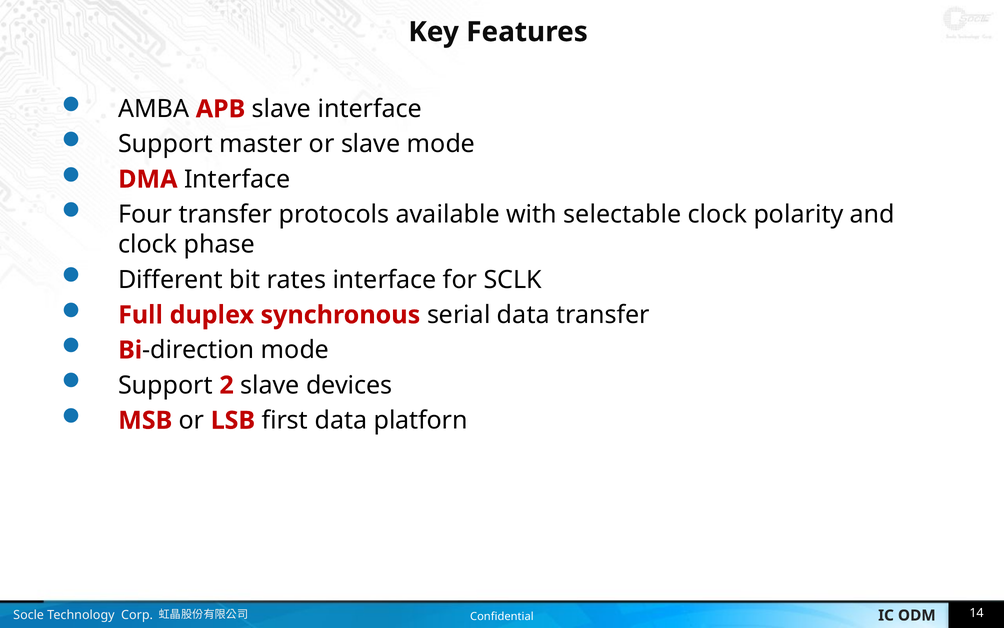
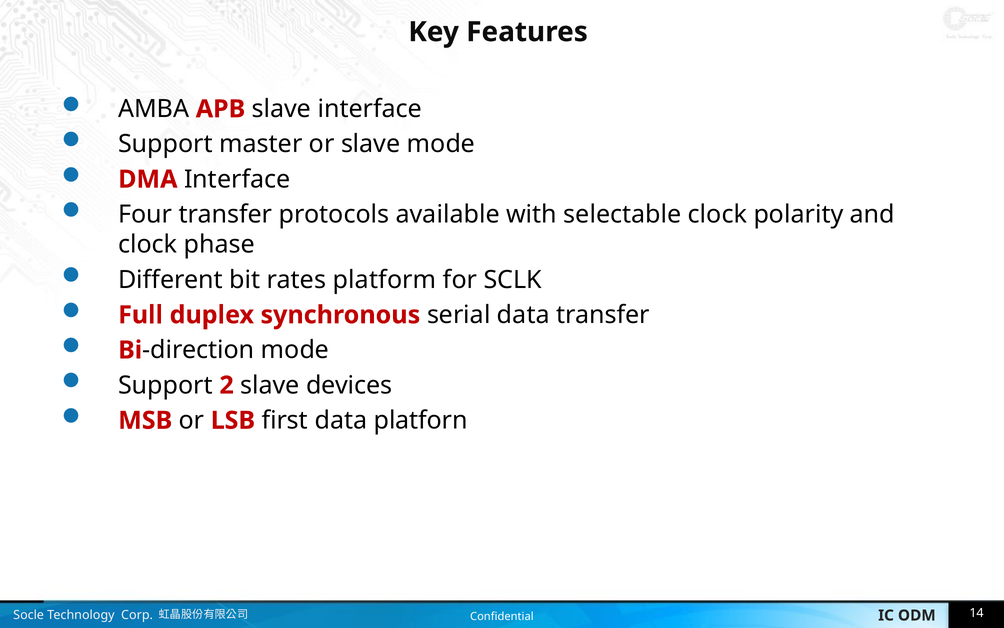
rates interface: interface -> platform
